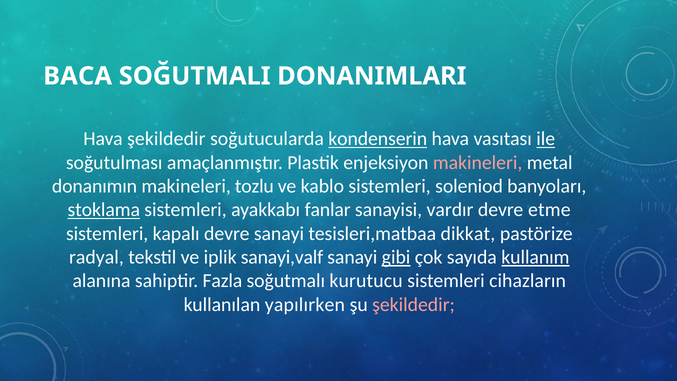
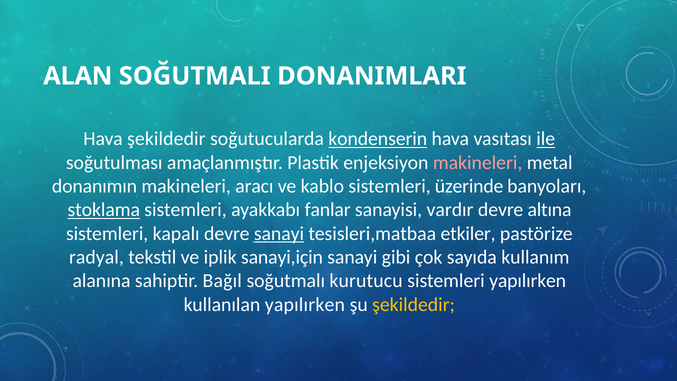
BACA: BACA -> ALAN
tozlu: tozlu -> aracı
soleniod: soleniod -> üzerinde
etme: etme -> altına
sanayi at (279, 233) underline: none -> present
dikkat: dikkat -> etkiler
sanayi,valf: sanayi,valf -> sanayi,için
gibi underline: present -> none
kullanım underline: present -> none
Fazla: Fazla -> Bağıl
sistemleri cihazların: cihazların -> yapılırken
şekildedir at (414, 304) colour: pink -> yellow
